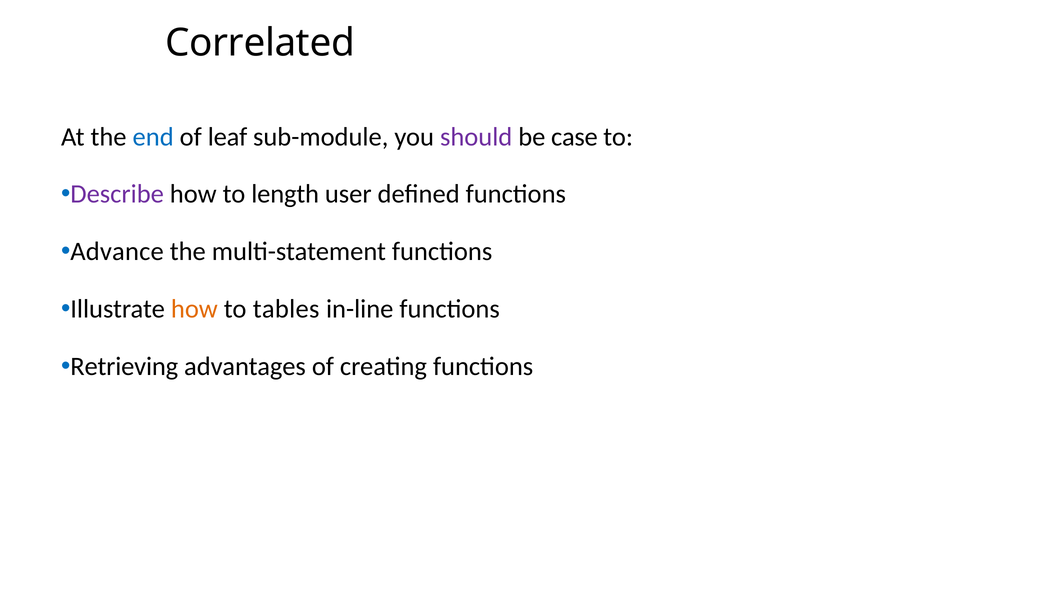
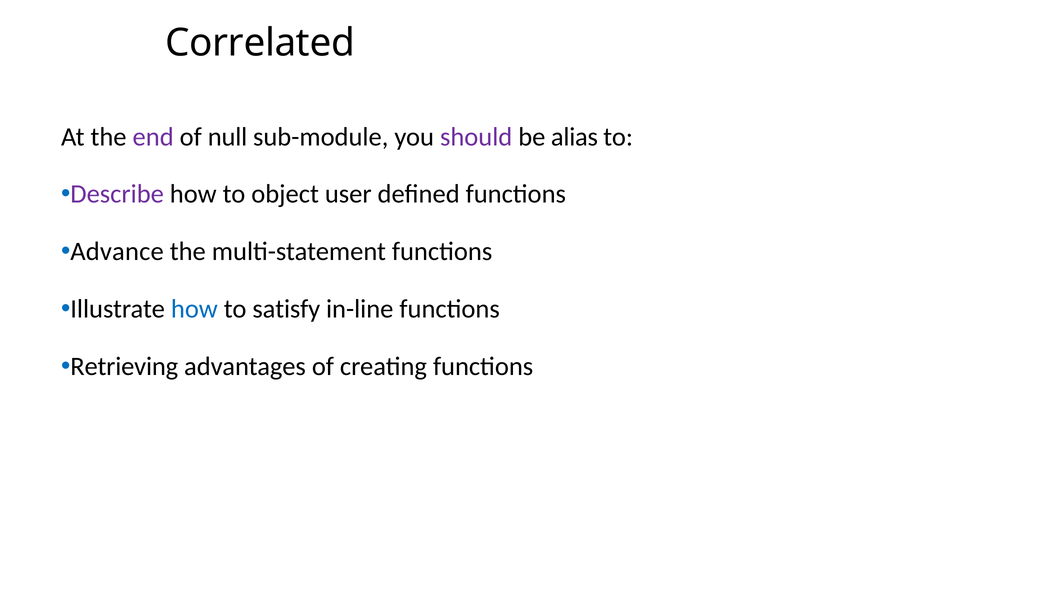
end colour: blue -> purple
leaf: leaf -> null
case: case -> alias
length: length -> object
how at (194, 309) colour: orange -> blue
tables: tables -> satisfy
